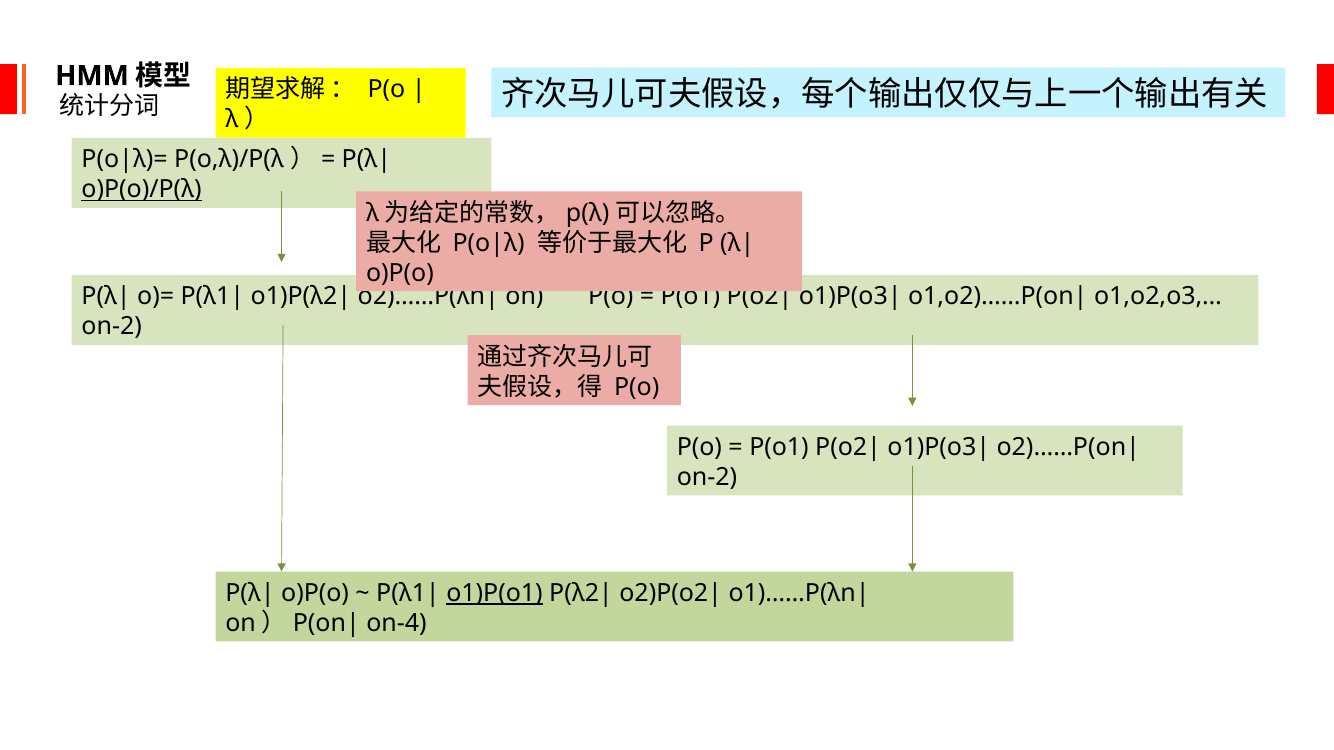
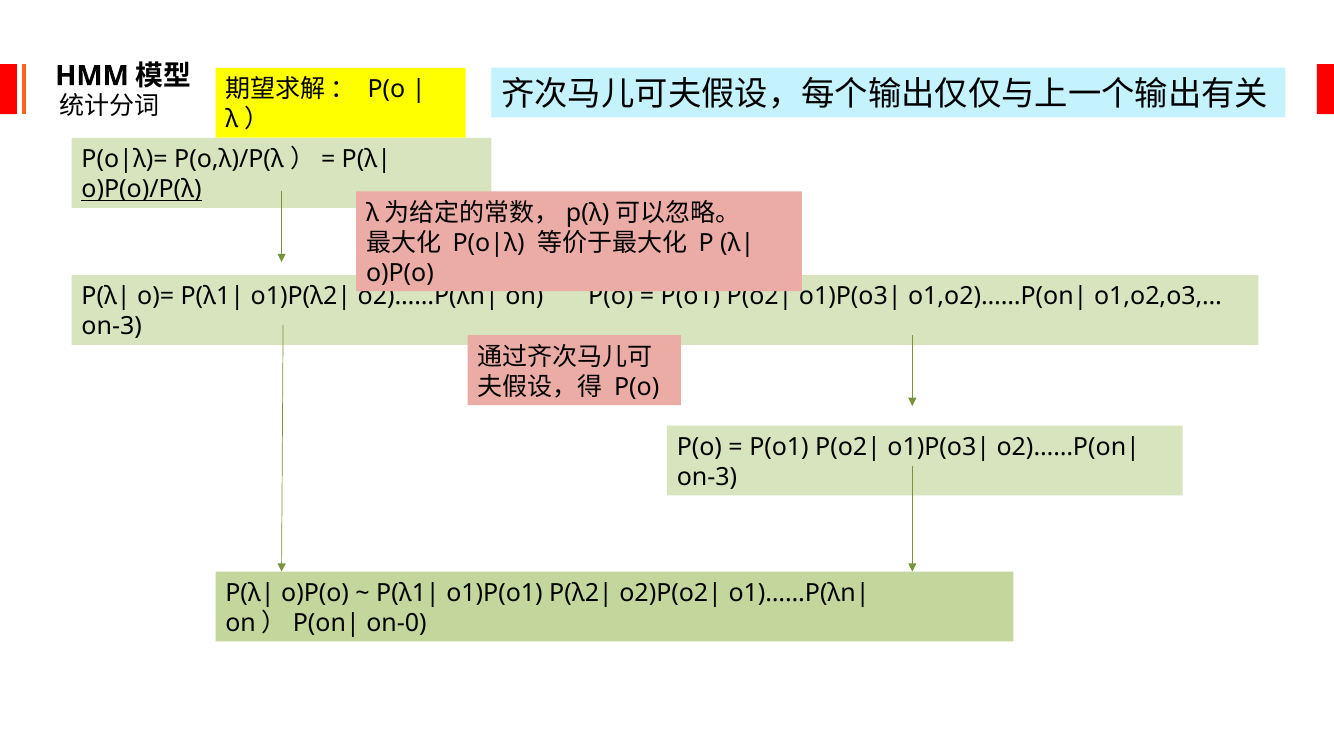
on-2 at (112, 327): on-2 -> on-3
on-2 at (707, 477): on-2 -> on-3
o1)P(o1 underline: present -> none
on-4: on-4 -> on-0
